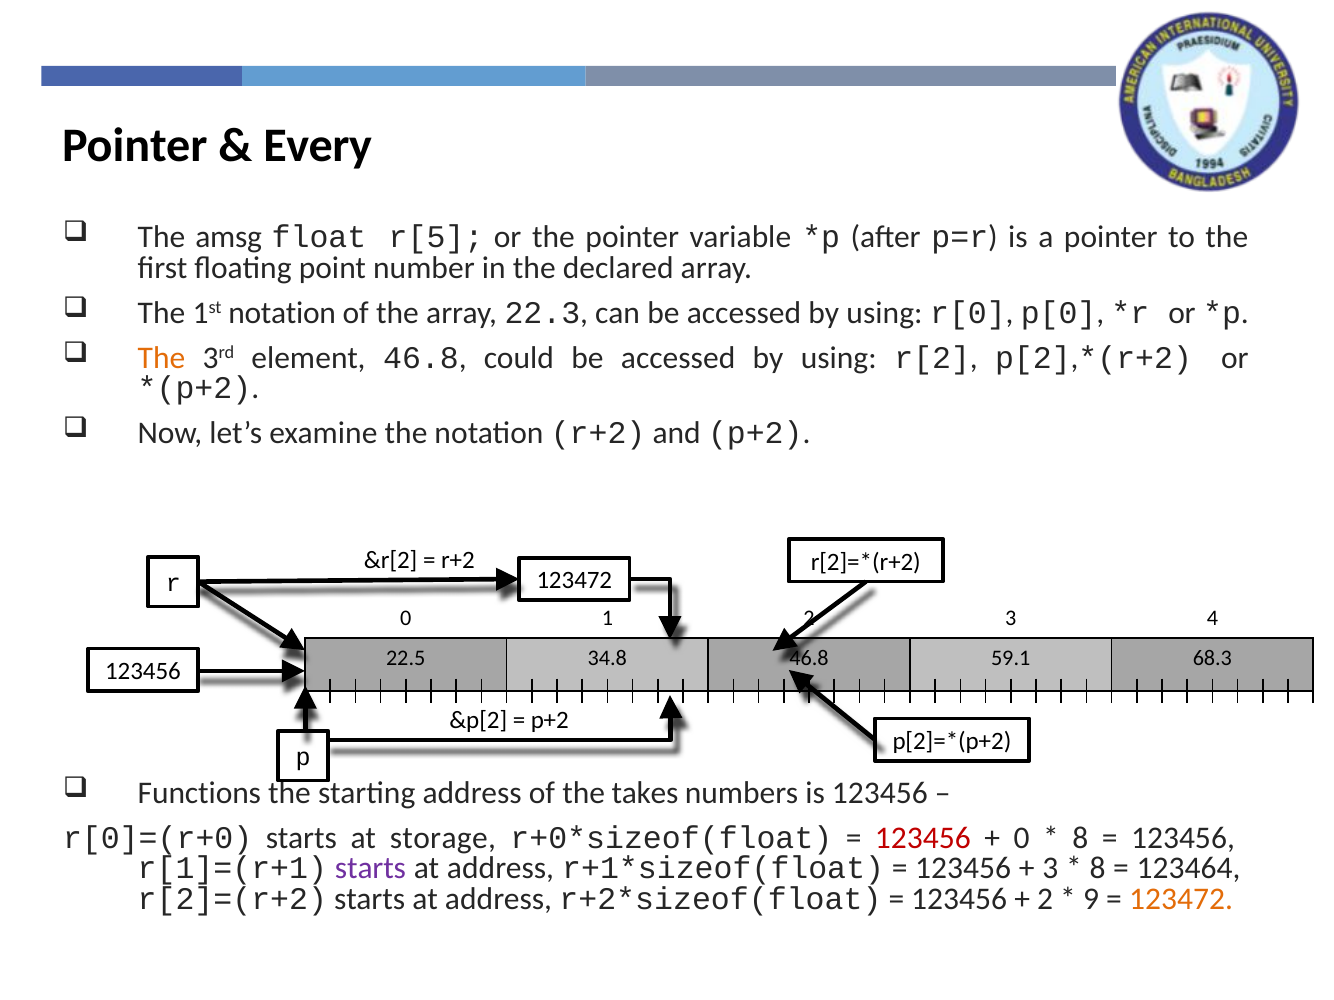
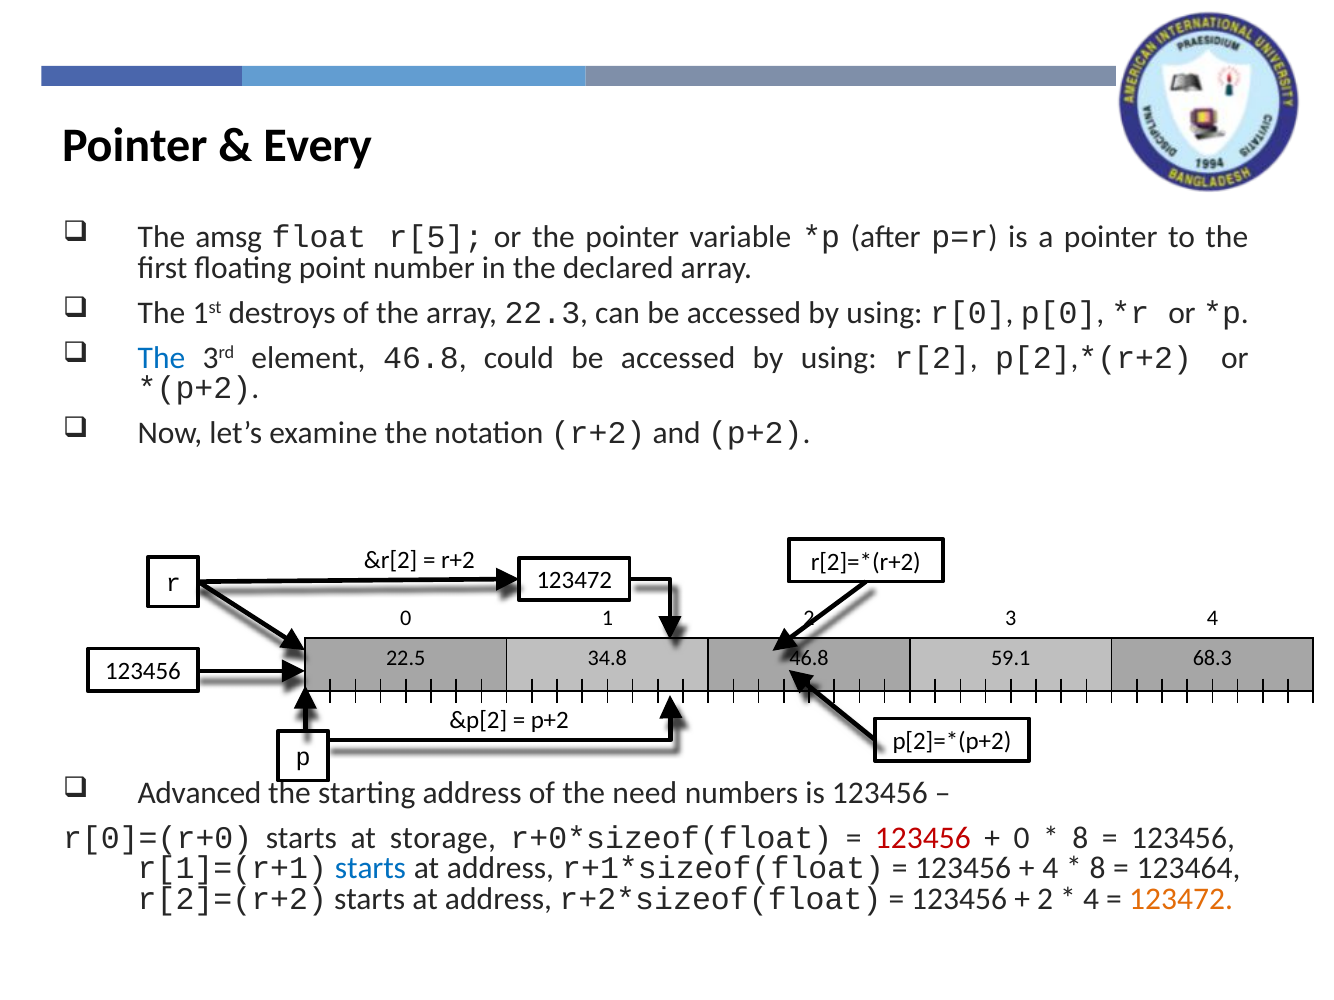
1st notation: notation -> destroys
The at (161, 358) colour: orange -> blue
Functions: Functions -> Advanced
takes: takes -> need
starts at (370, 869) colour: purple -> blue
3 at (1050, 869): 3 -> 4
9 at (1091, 899): 9 -> 4
